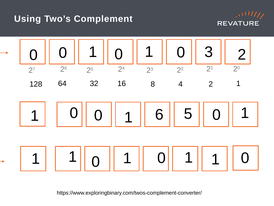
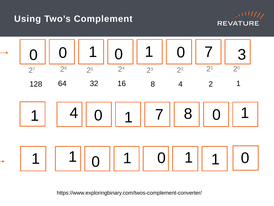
1 3: 3 -> 7
0 2: 2 -> 3
0 6: 6 -> 7
0 at (74, 113): 0 -> 4
1 5: 5 -> 8
